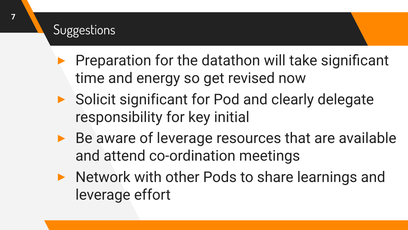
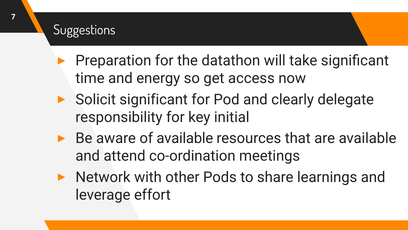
revised: revised -> access
of leverage: leverage -> available
